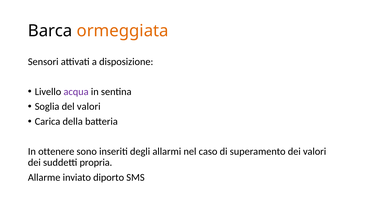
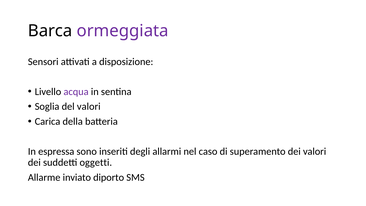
ormeggiata colour: orange -> purple
ottenere: ottenere -> espressa
propria: propria -> oggetti
